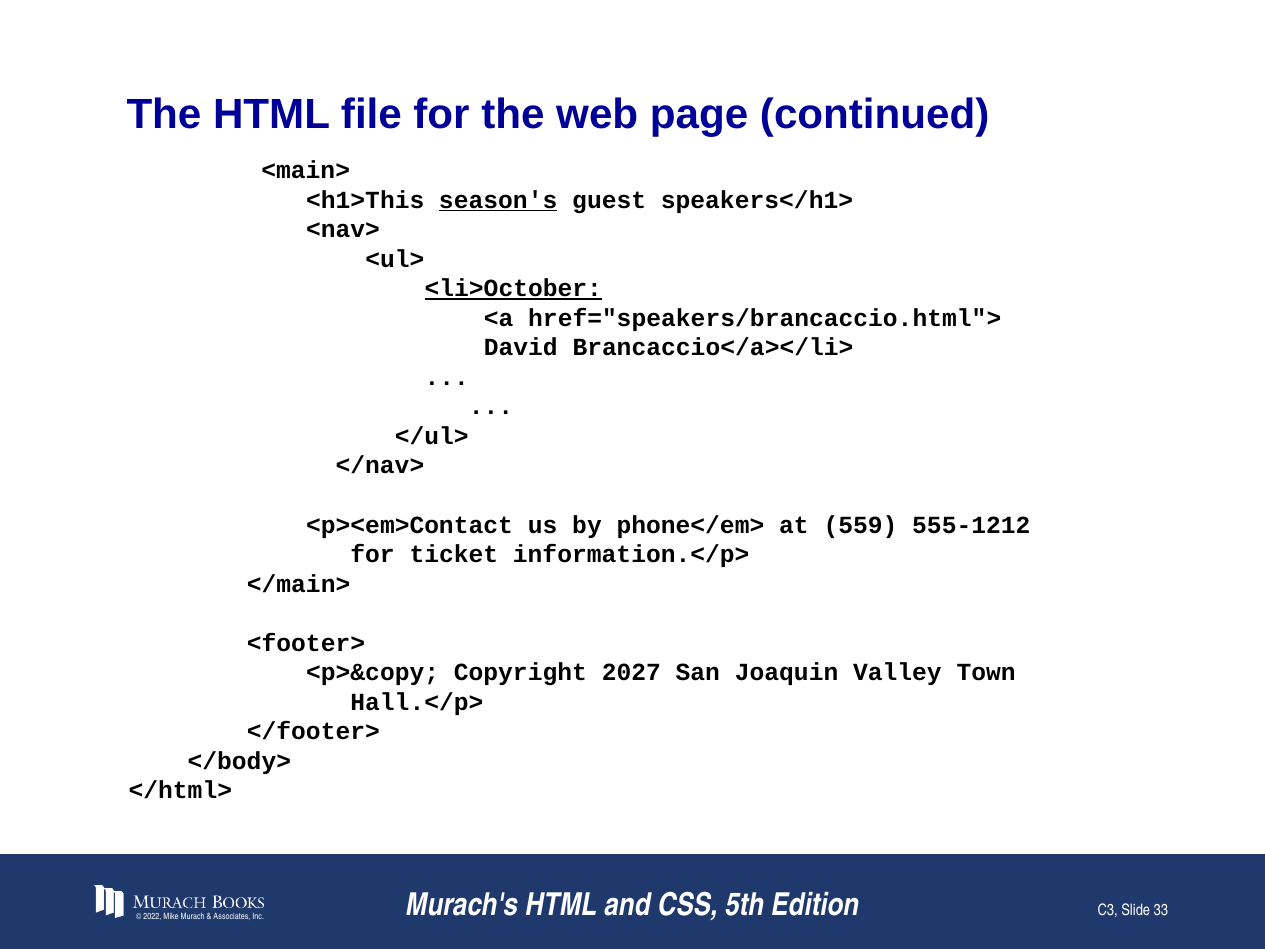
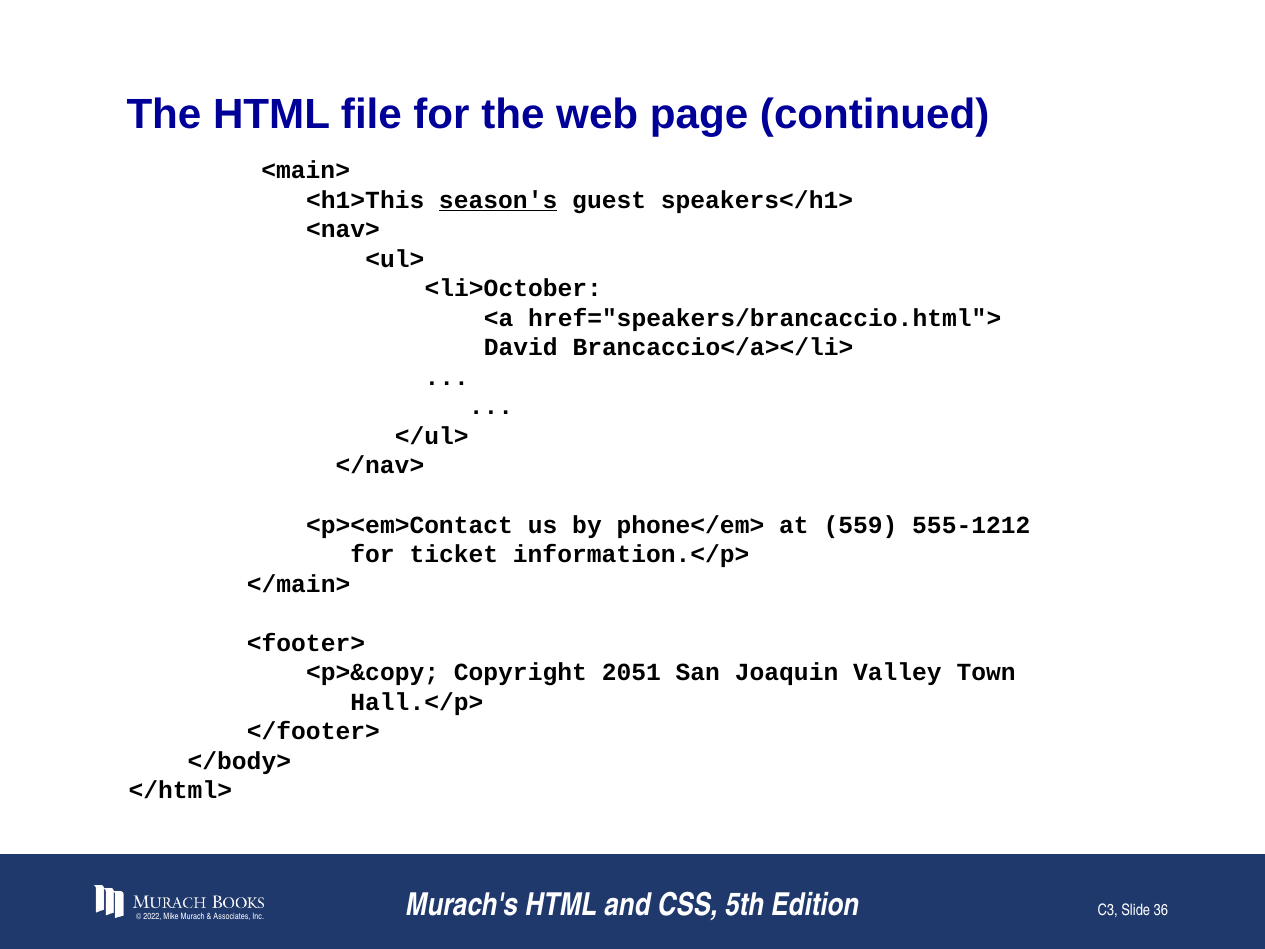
<li>October underline: present -> none
2027: 2027 -> 2051
33: 33 -> 36
